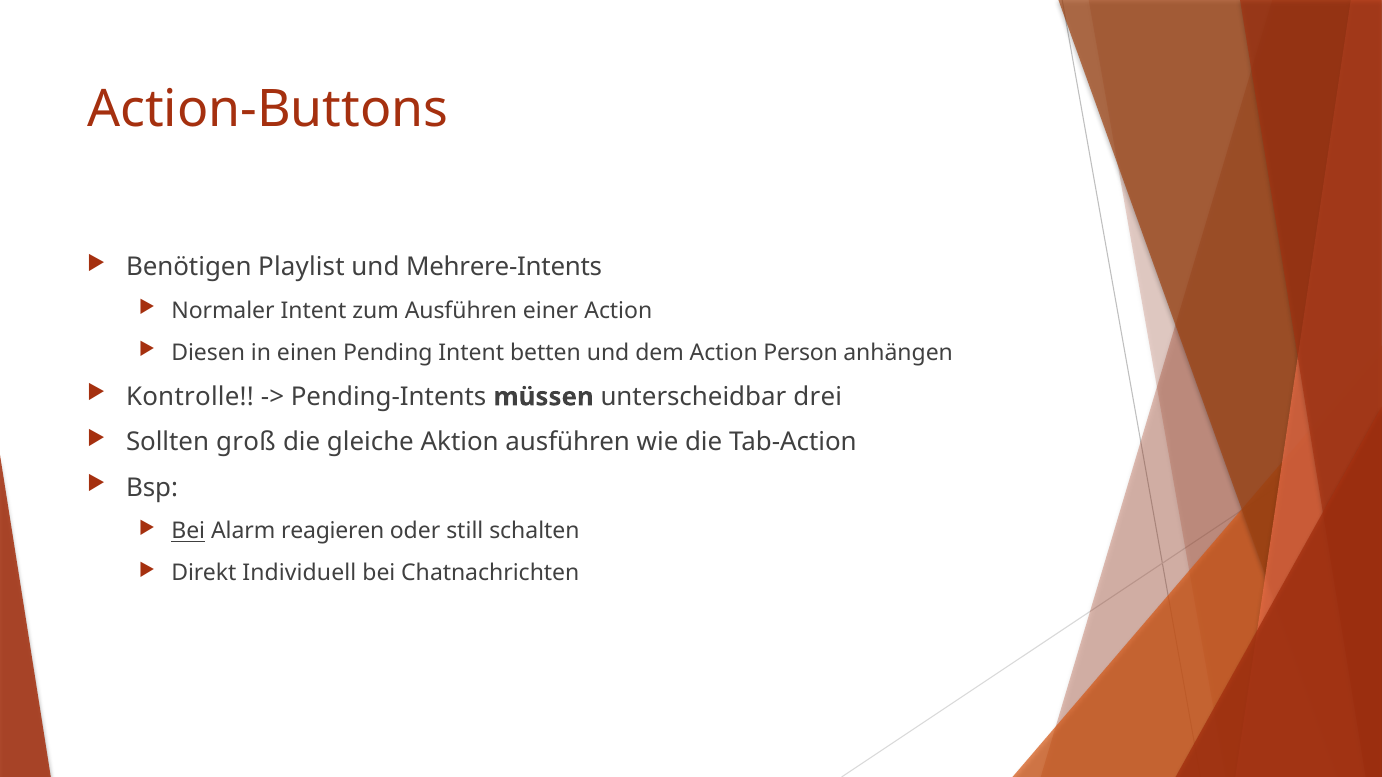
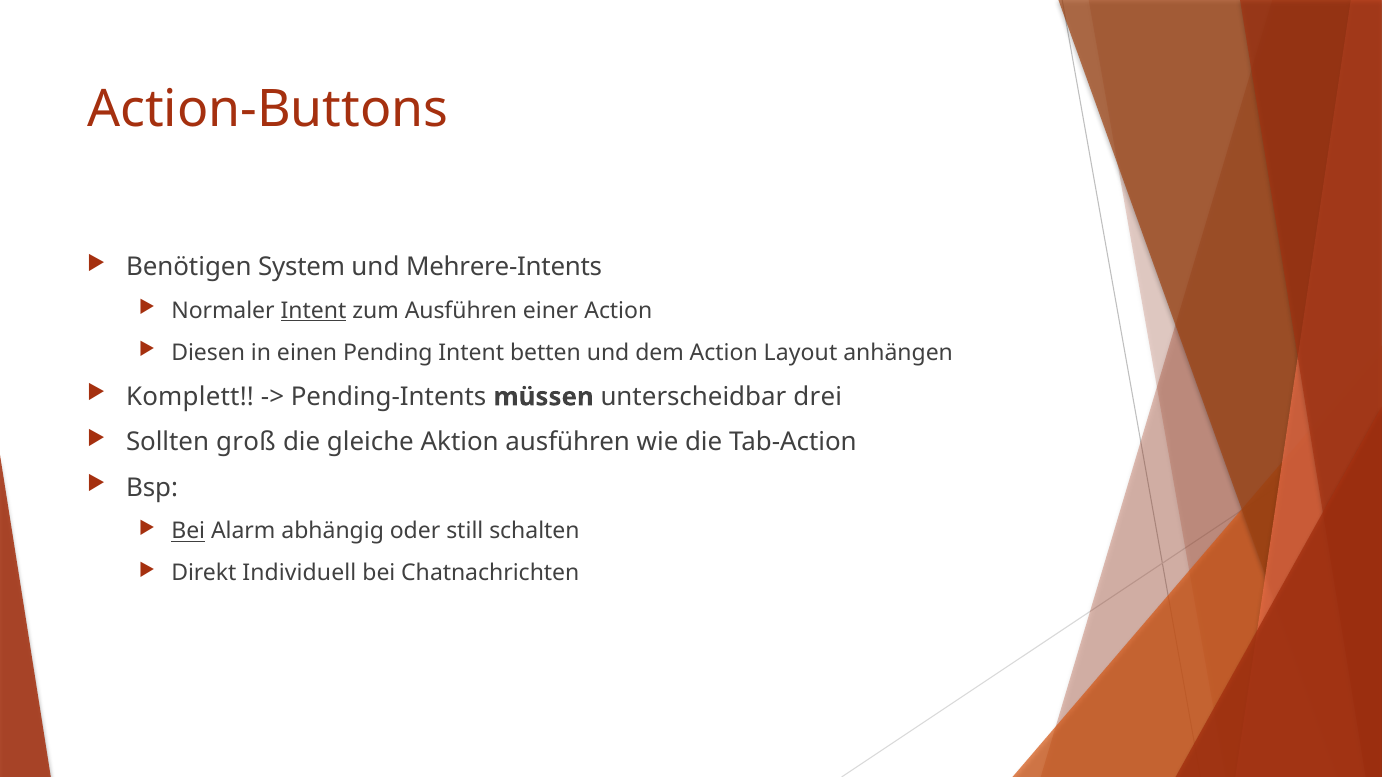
Playlist: Playlist -> System
Intent at (314, 311) underline: none -> present
Person: Person -> Layout
Kontrolle: Kontrolle -> Komplett
reagieren: reagieren -> abhängig
